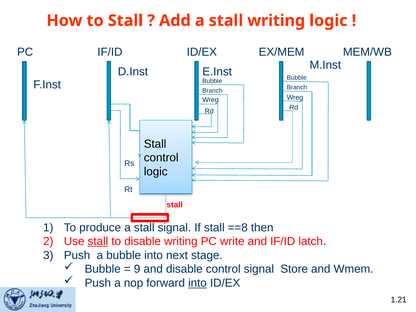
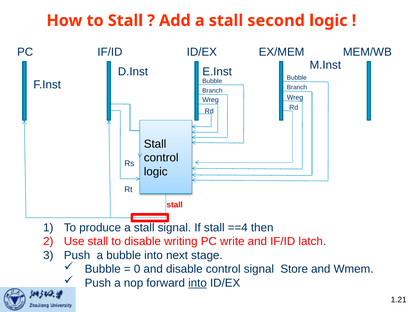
stall writing: writing -> second
==8: ==8 -> ==4
stall at (98, 241) underline: present -> none
9: 9 -> 0
